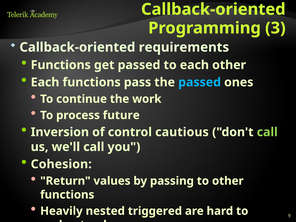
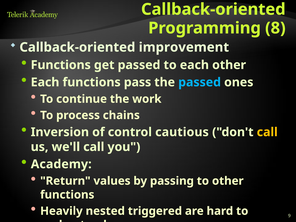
3: 3 -> 8
requirements: requirements -> improvement
future: future -> chains
call at (267, 132) colour: light green -> yellow
Cohesion: Cohesion -> Academy
